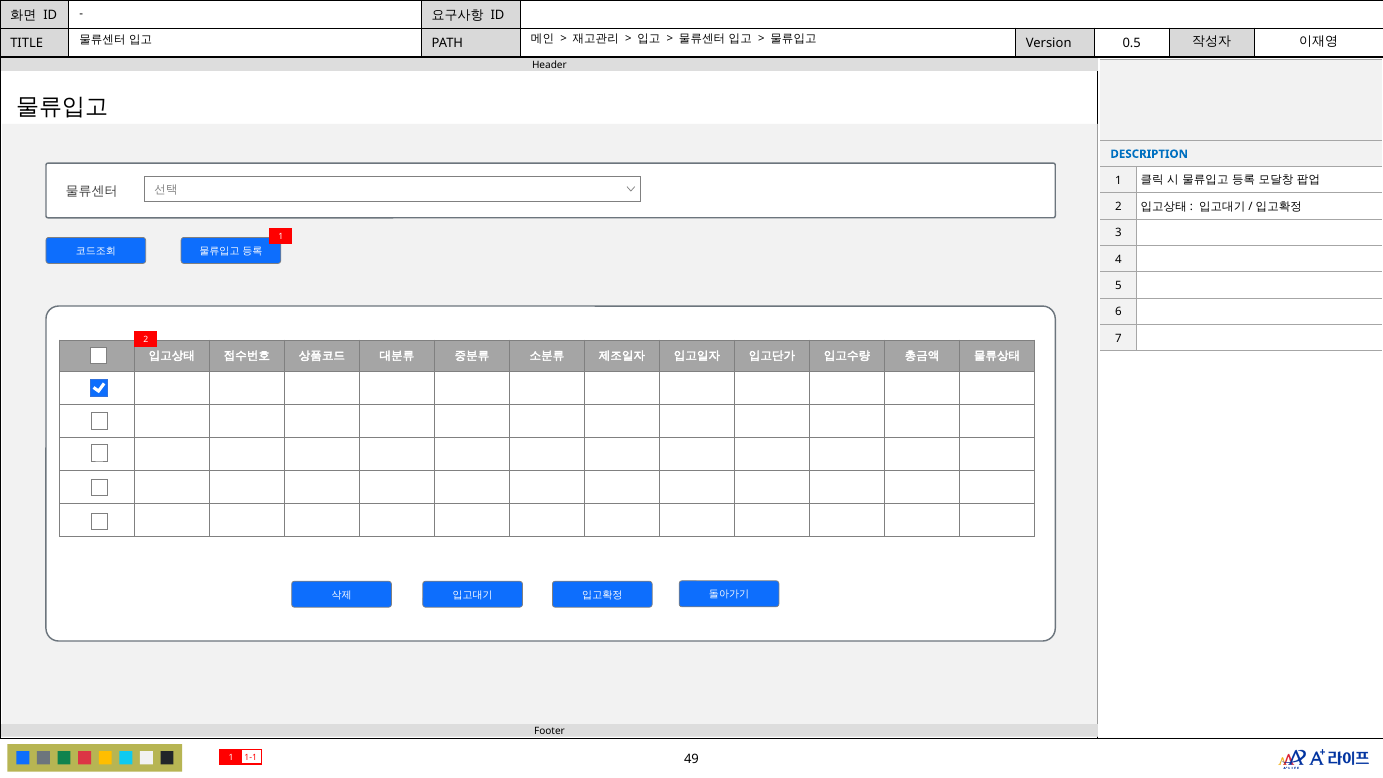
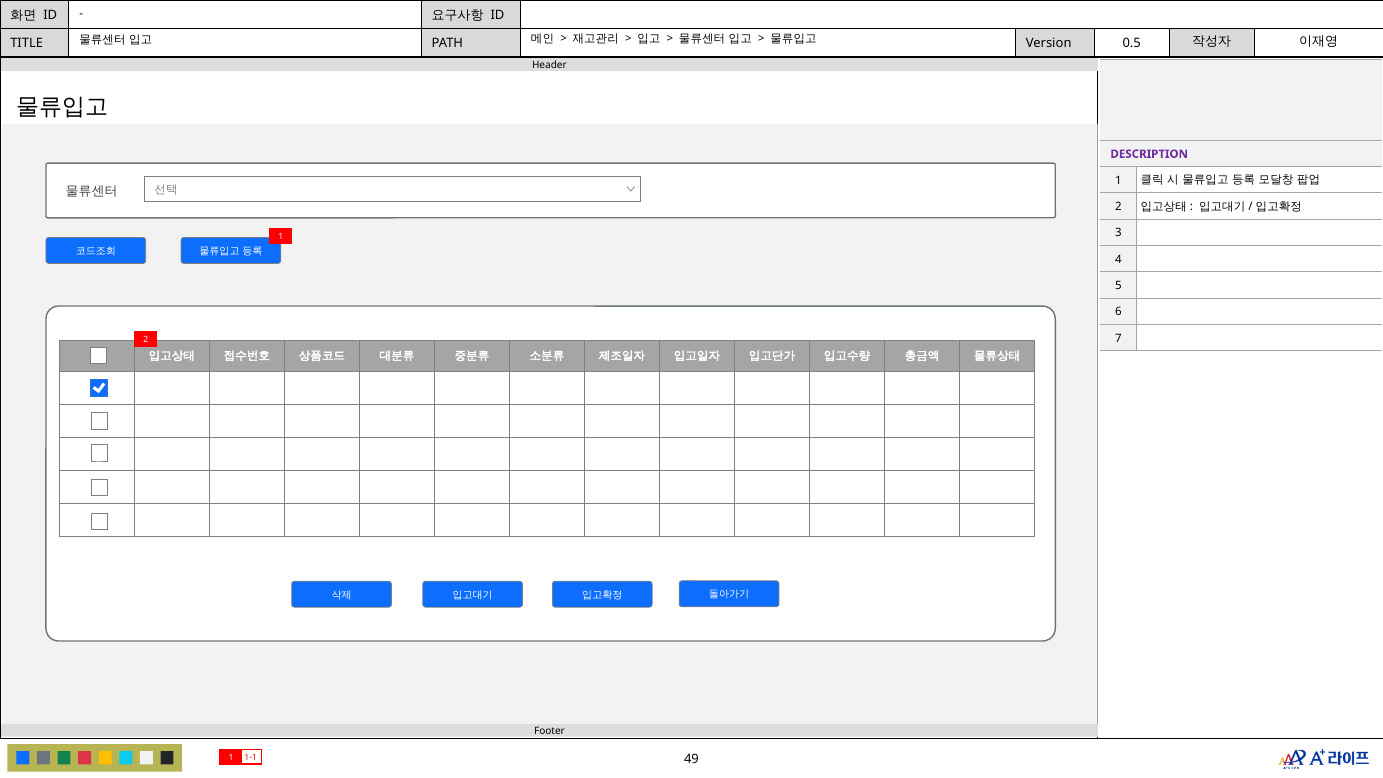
DESCRIPTION colour: blue -> purple
